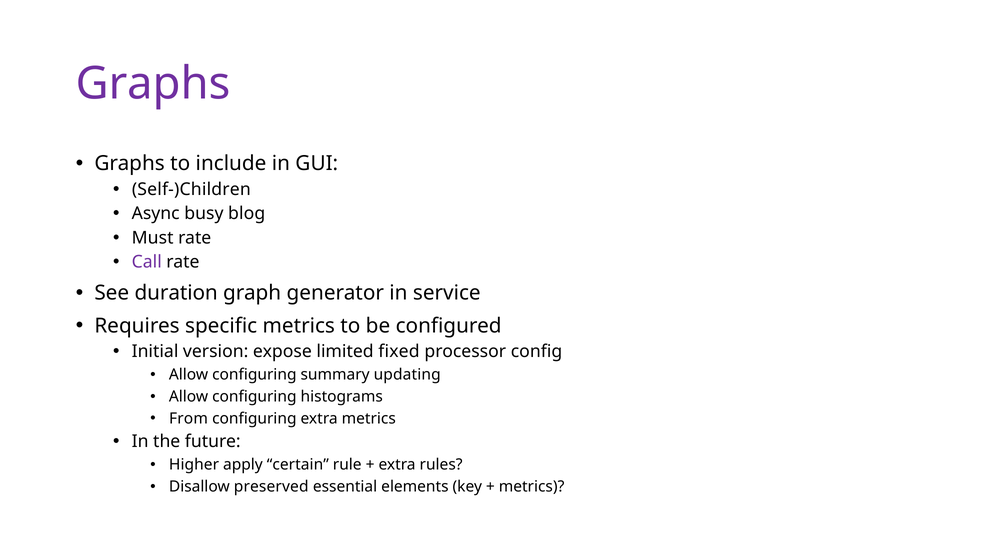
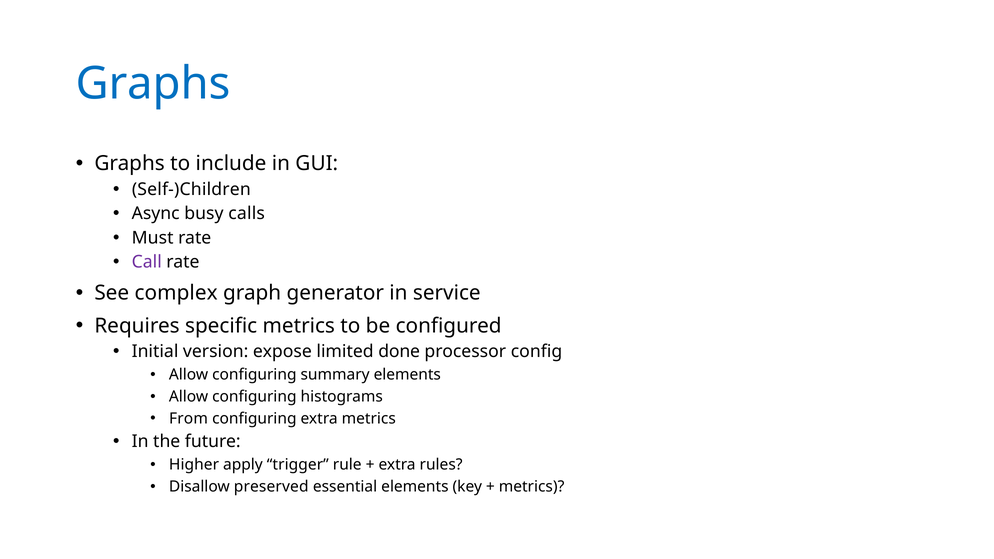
Graphs at (153, 83) colour: purple -> blue
blog: blog -> calls
duration: duration -> complex
fixed: fixed -> done
summary updating: updating -> elements
certain: certain -> trigger
